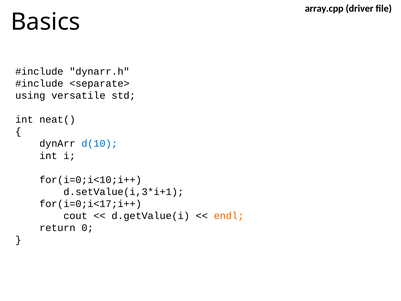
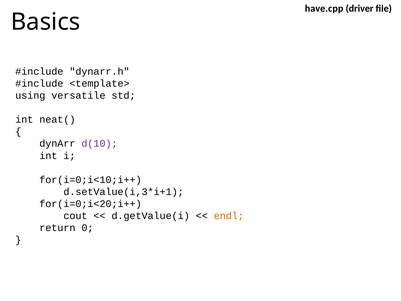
array.cpp: array.cpp -> have.cpp
<separate>: <separate> -> <template>
d(10 colour: blue -> purple
for(i=0;i<17;i++: for(i=0;i<17;i++ -> for(i=0;i<20;i++
